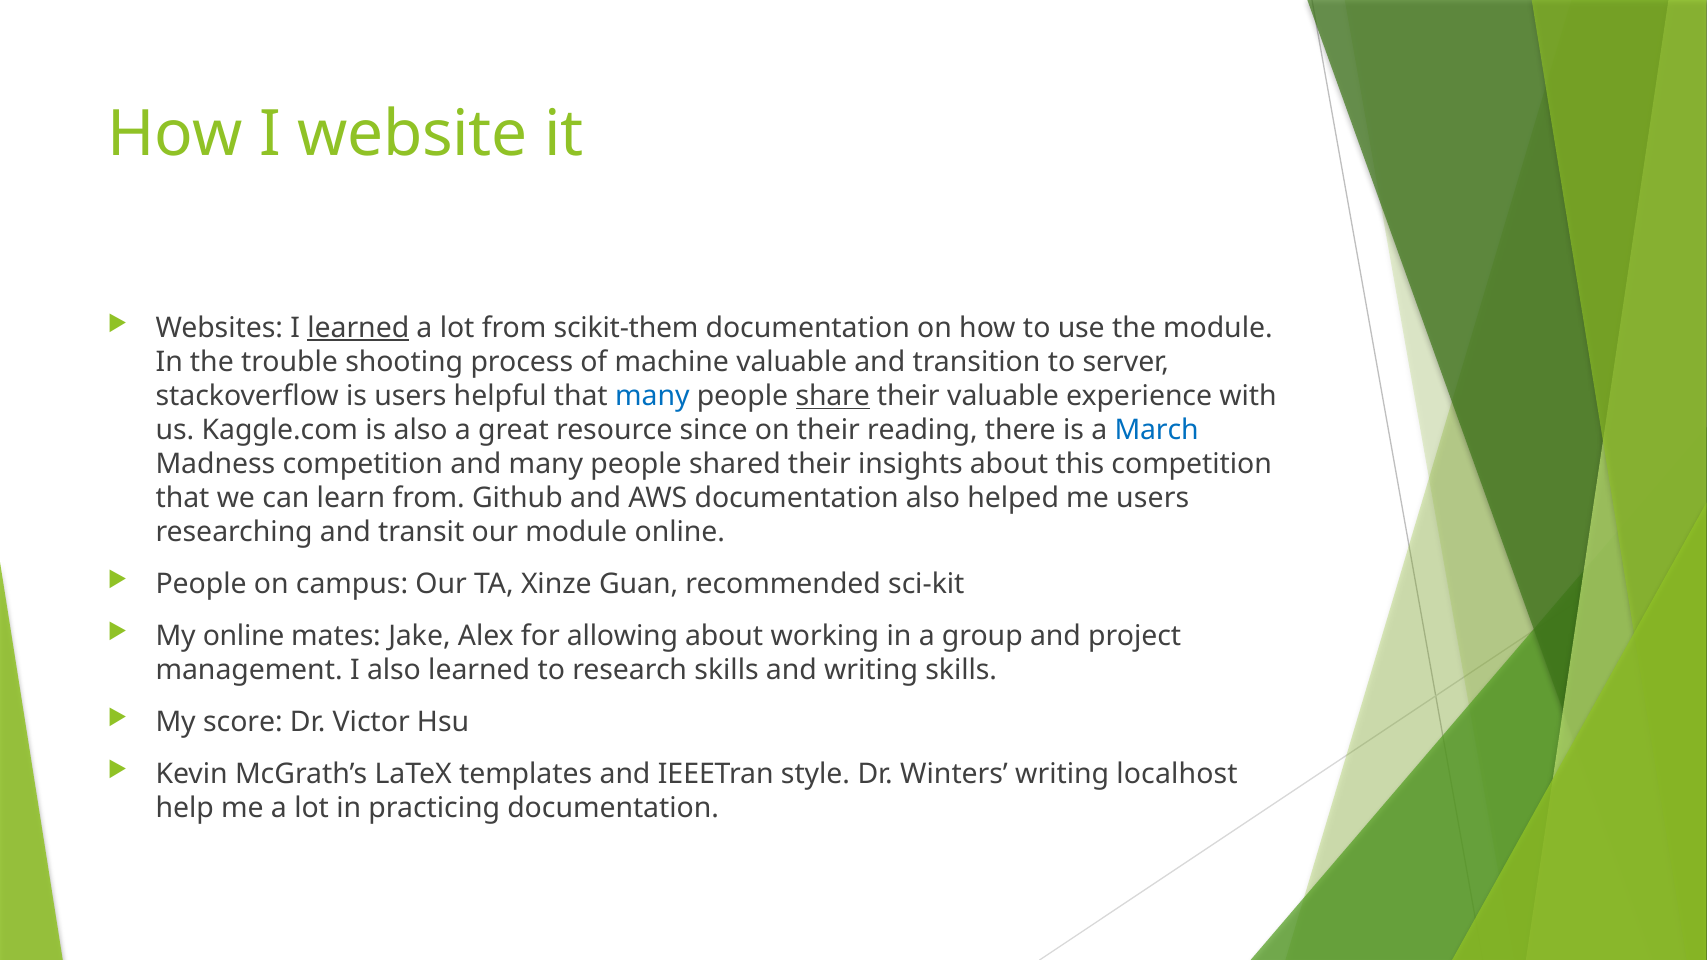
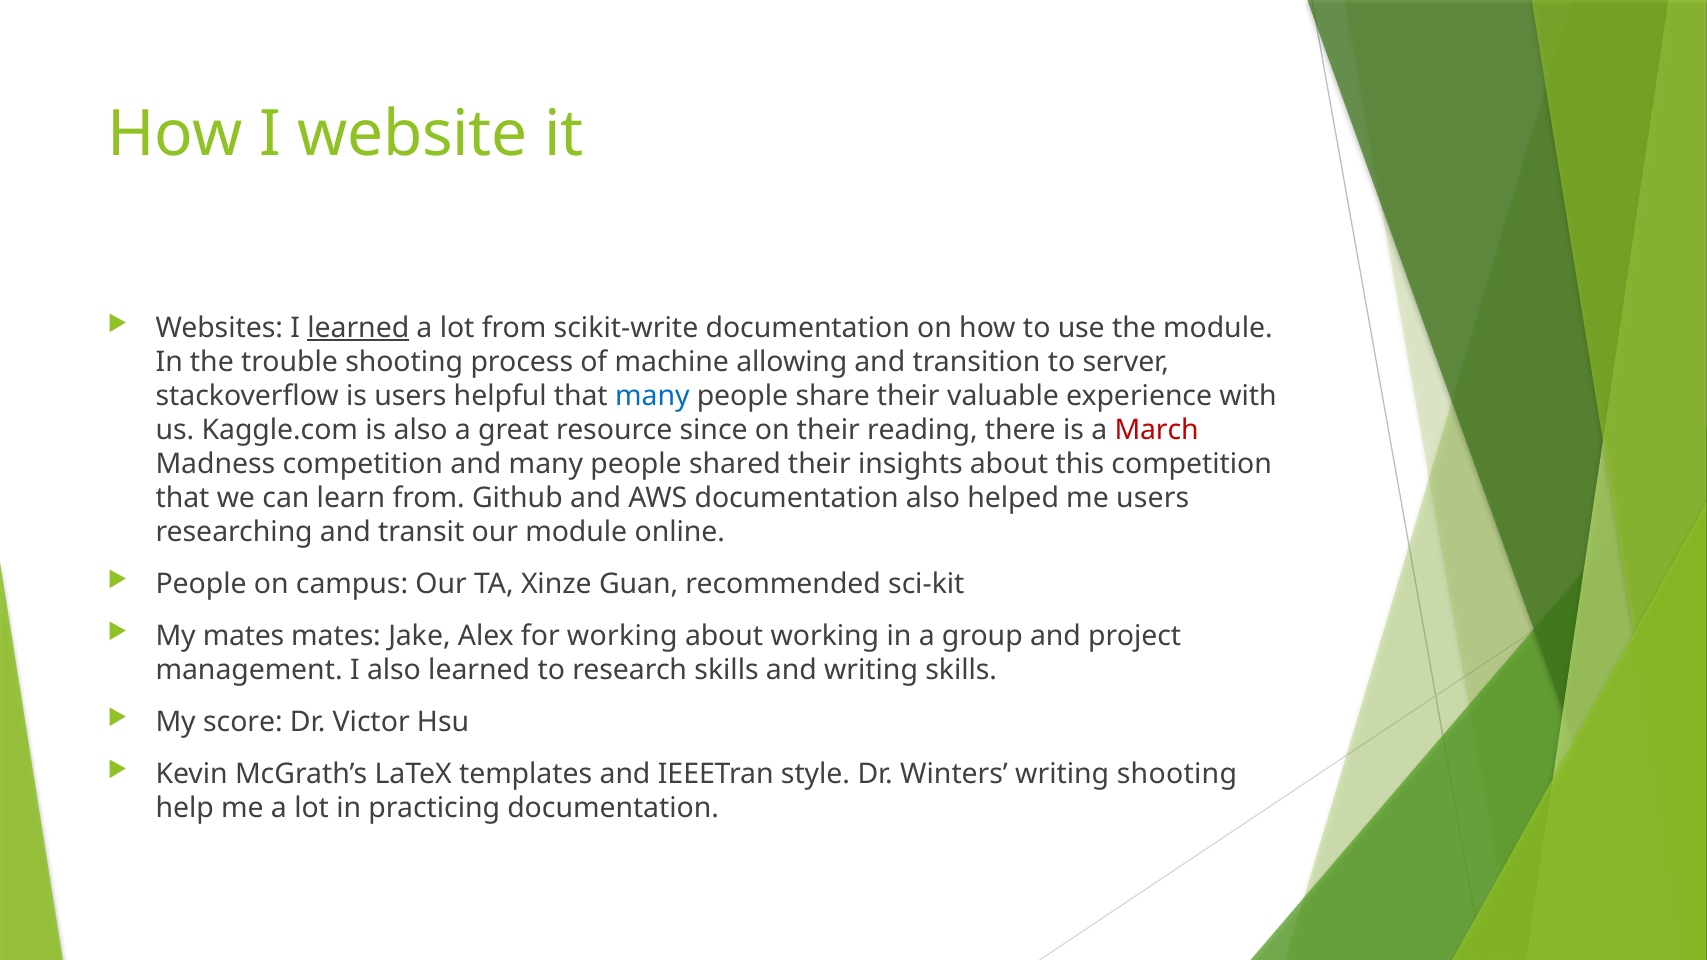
scikit-them: scikit-them -> scikit-write
machine valuable: valuable -> allowing
share underline: present -> none
March colour: blue -> red
My online: online -> mates
for allowing: allowing -> working
writing localhost: localhost -> shooting
